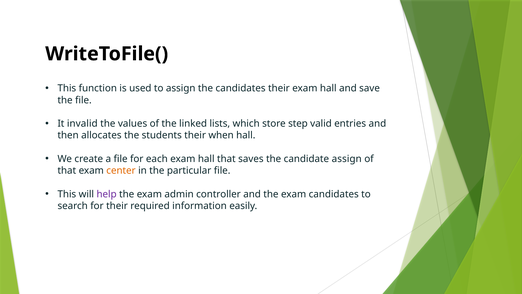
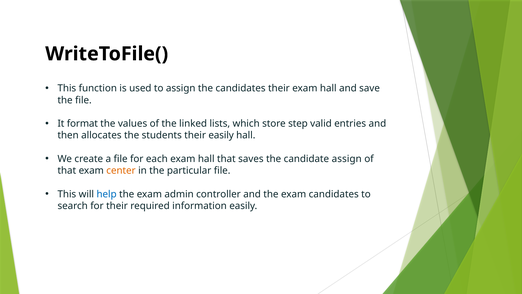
invalid: invalid -> format
their when: when -> easily
help colour: purple -> blue
